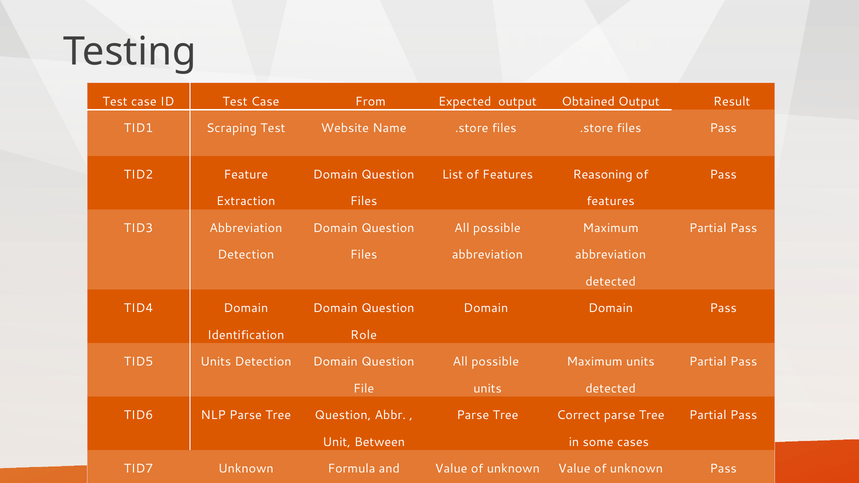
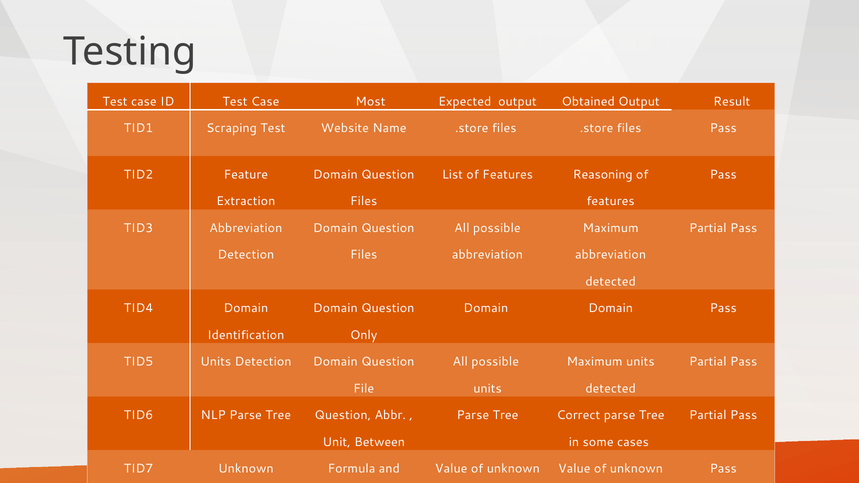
From: From -> Most
Role: Role -> Only
